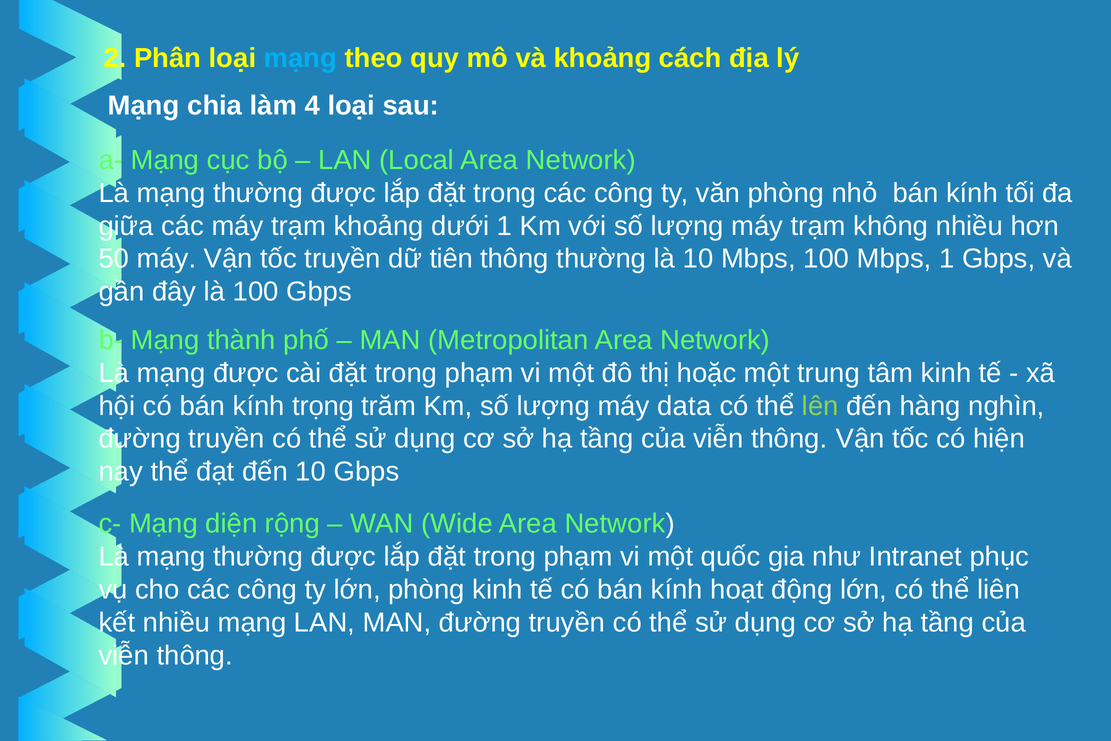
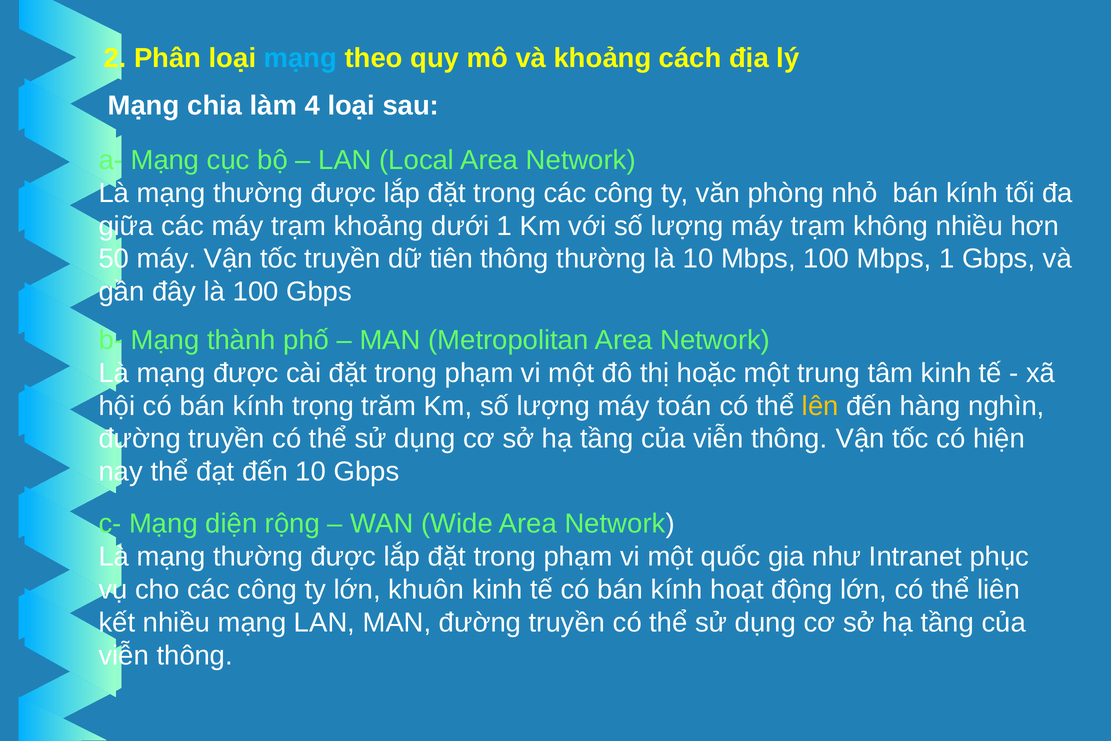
data: data -> toán
lên colour: light green -> yellow
lớn phòng: phòng -> khuôn
